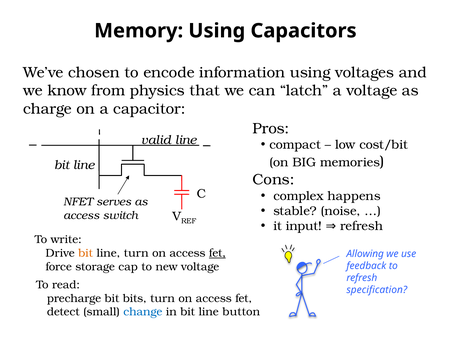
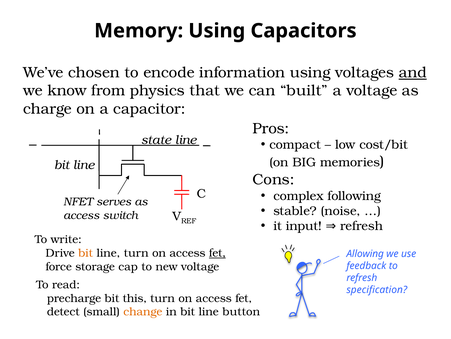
and underline: none -> present
latch: latch -> built
valid: valid -> state
happens: happens -> following
bits: bits -> this
change colour: blue -> orange
